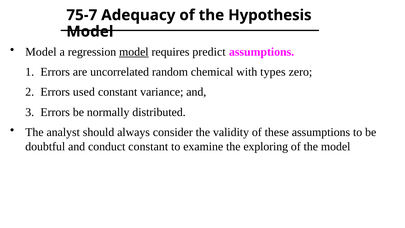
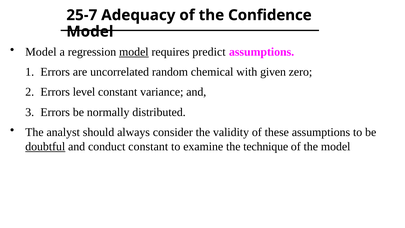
75-7: 75-7 -> 25-7
Hypothesis: Hypothesis -> Confidence
types: types -> given
used: used -> level
doubtful underline: none -> present
exploring: exploring -> technique
